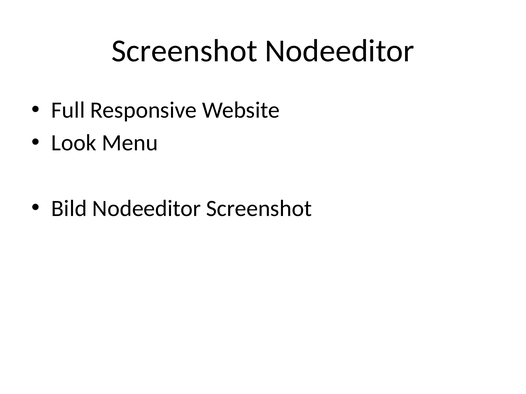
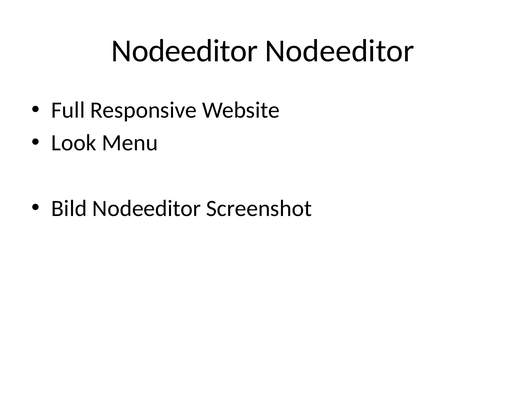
Screenshot at (184, 51): Screenshot -> Nodeeditor
